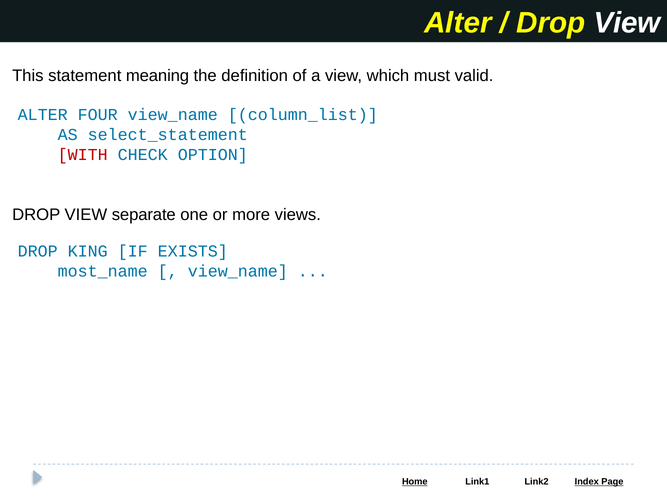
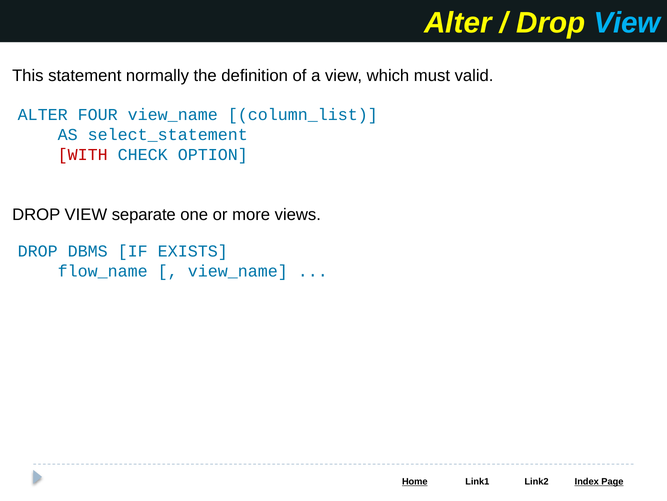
View at (627, 23) colour: white -> light blue
meaning: meaning -> normally
KING: KING -> DBMS
most_name: most_name -> flow_name
